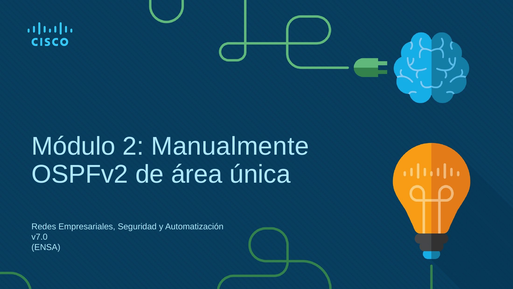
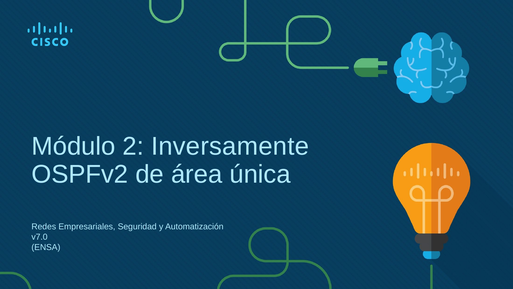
Manualmente: Manualmente -> Inversamente
